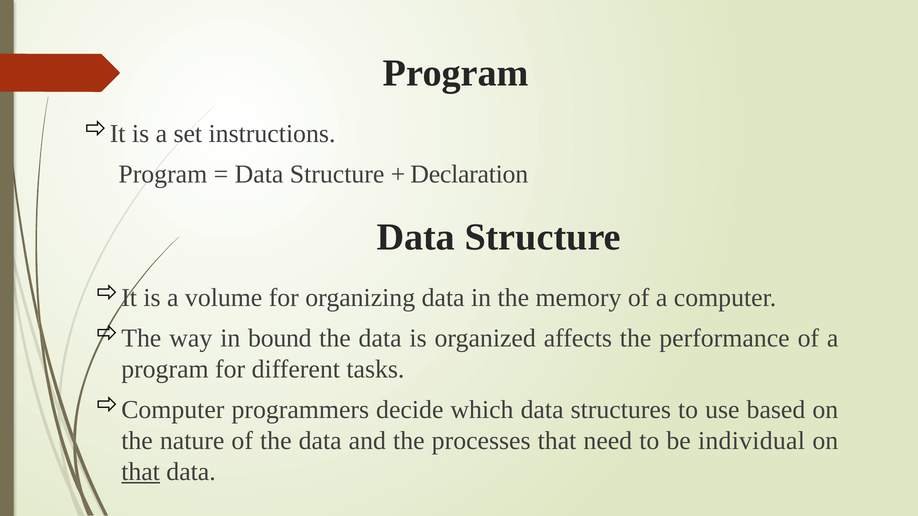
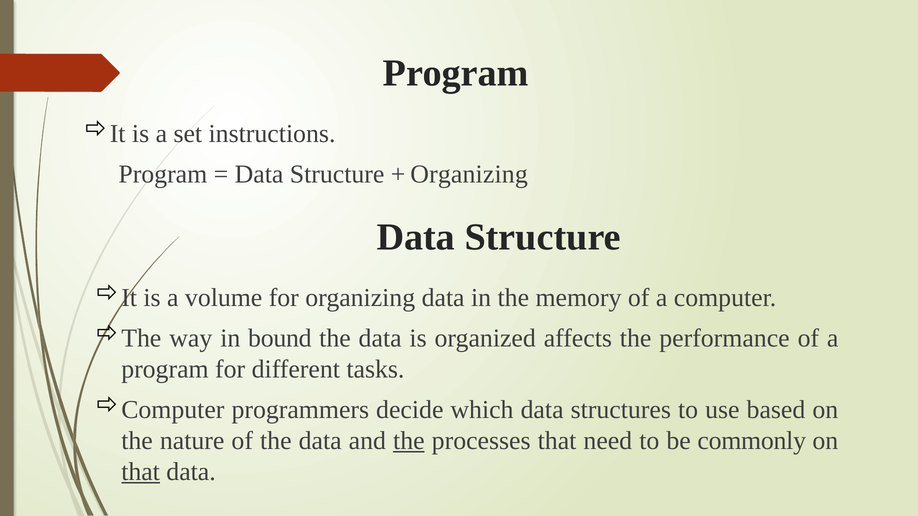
Declaration at (469, 174): Declaration -> Organizing
the at (409, 441) underline: none -> present
individual: individual -> commonly
